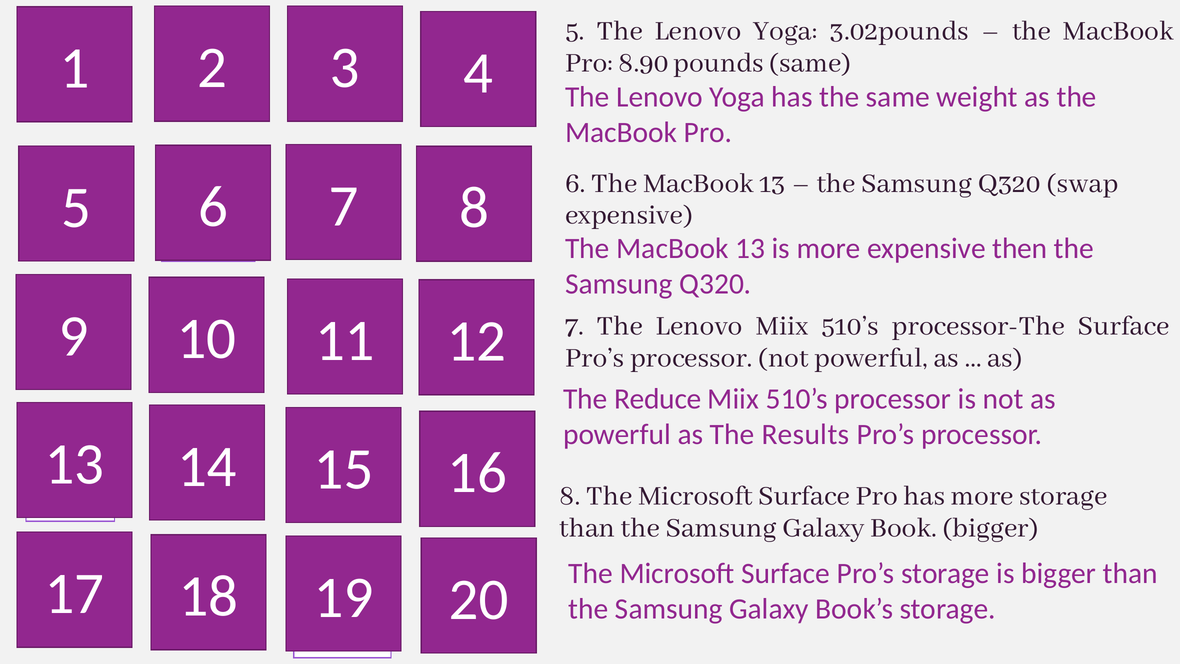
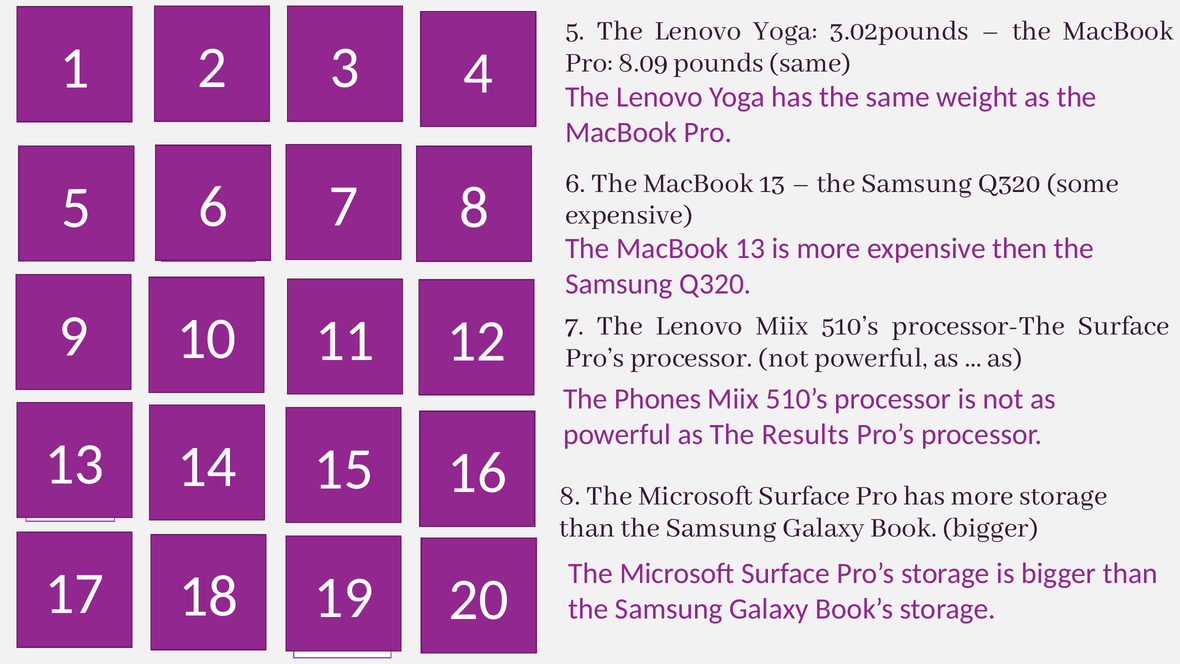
8.90: 8.90 -> 8.09
swap: swap -> some
Reduce: Reduce -> Phones
